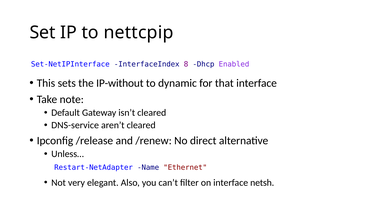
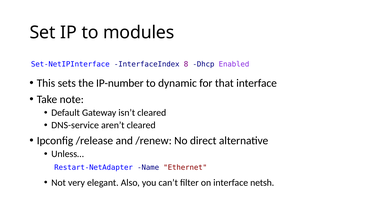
nettcpip: nettcpip -> modules
IP-without: IP-without -> IP-number
